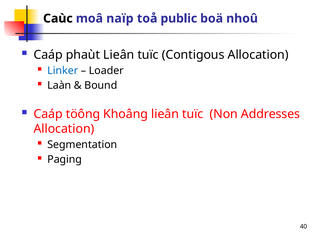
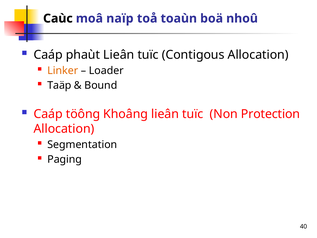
public: public -> toaùn
Linker colour: blue -> orange
Laàn: Laàn -> Taäp
Addresses: Addresses -> Protection
